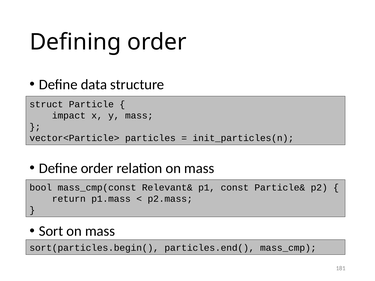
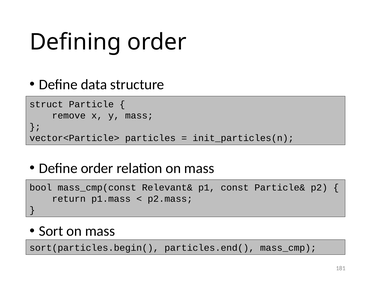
impact: impact -> remove
